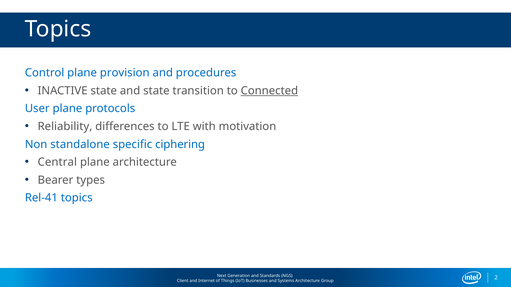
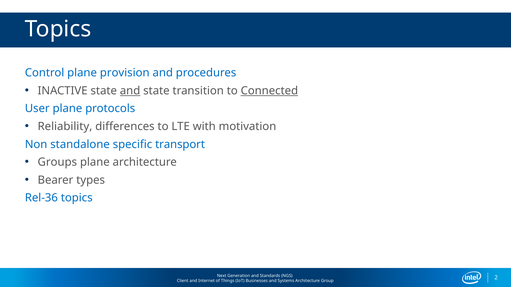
and at (130, 91) underline: none -> present
ciphering: ciphering -> transport
Central: Central -> Groups
Rel-41: Rel-41 -> Rel-36
